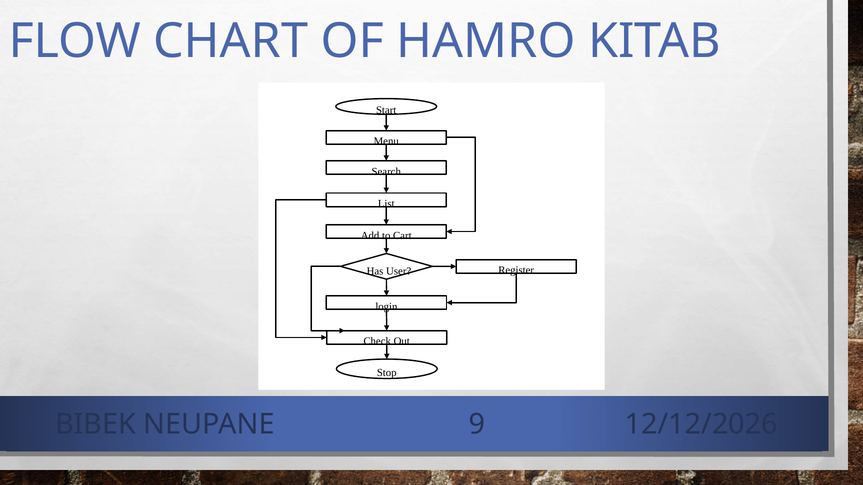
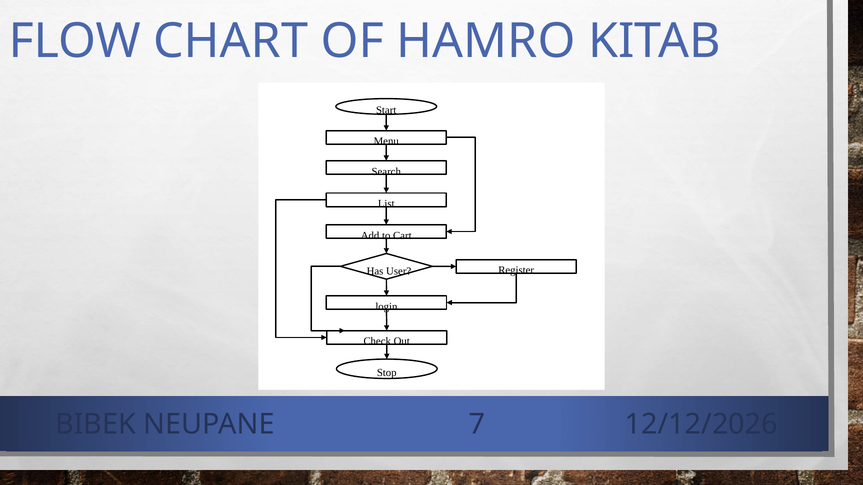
9: 9 -> 7
